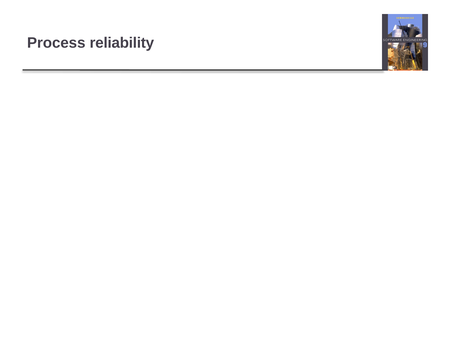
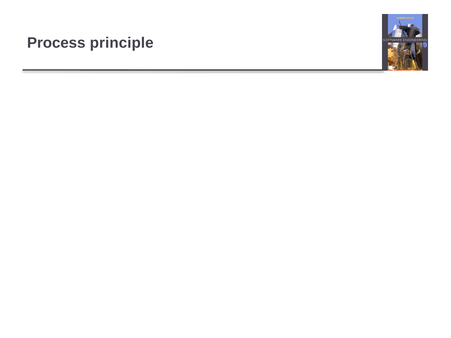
reliability: reliability -> principle
